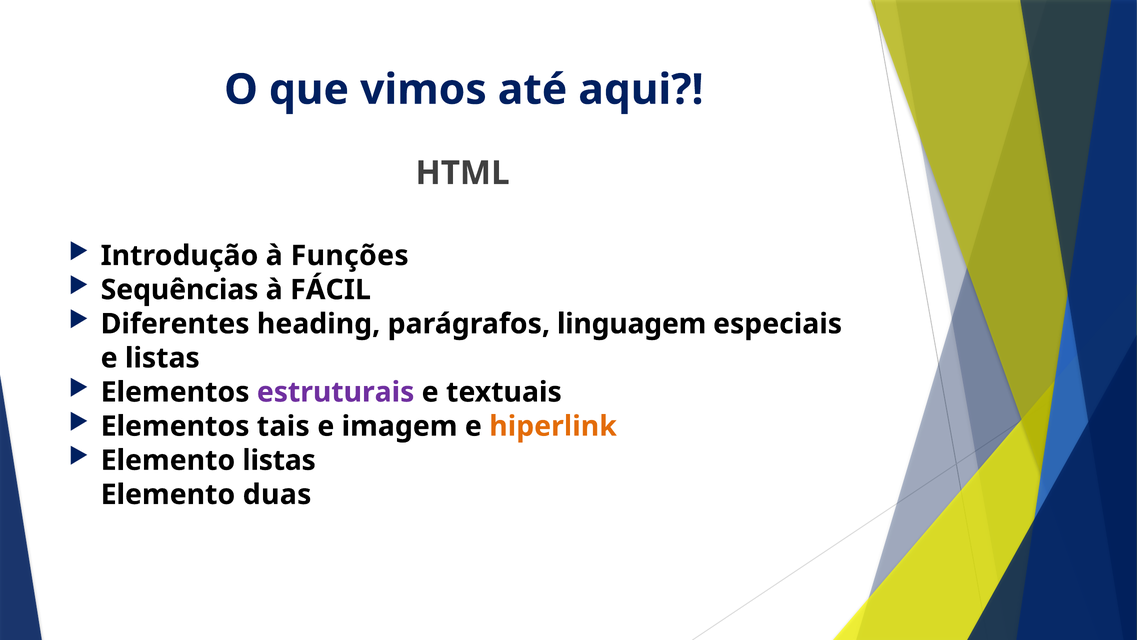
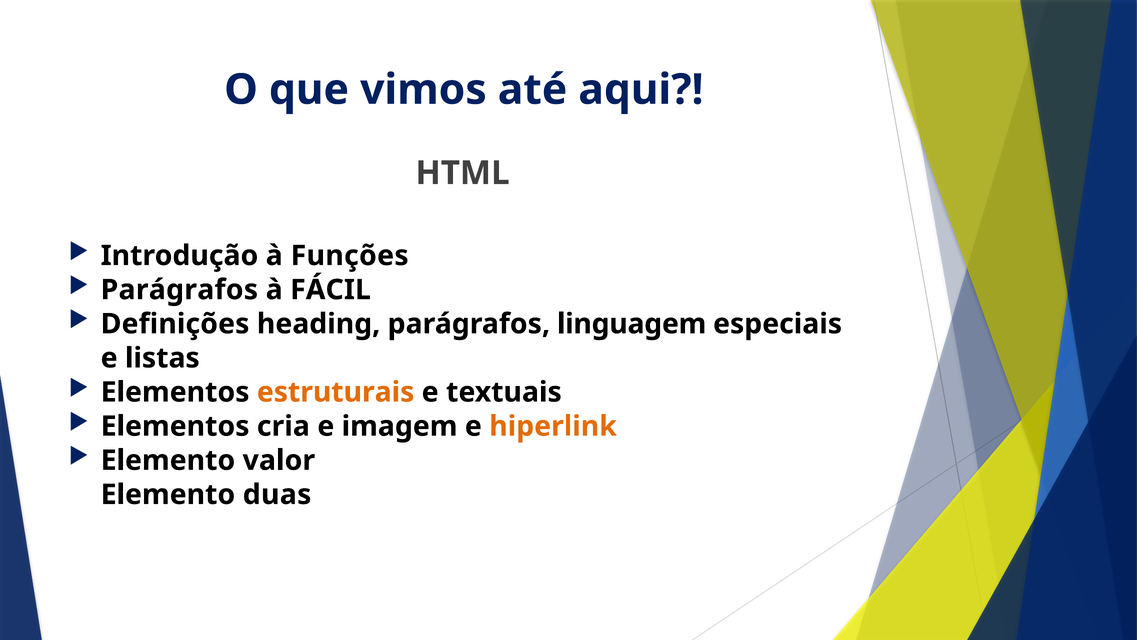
Sequências at (180, 290): Sequências -> Parágrafos
Diferentes: Diferentes -> Definições
estruturais colour: purple -> orange
tais: tais -> cria
Elemento listas: listas -> valor
